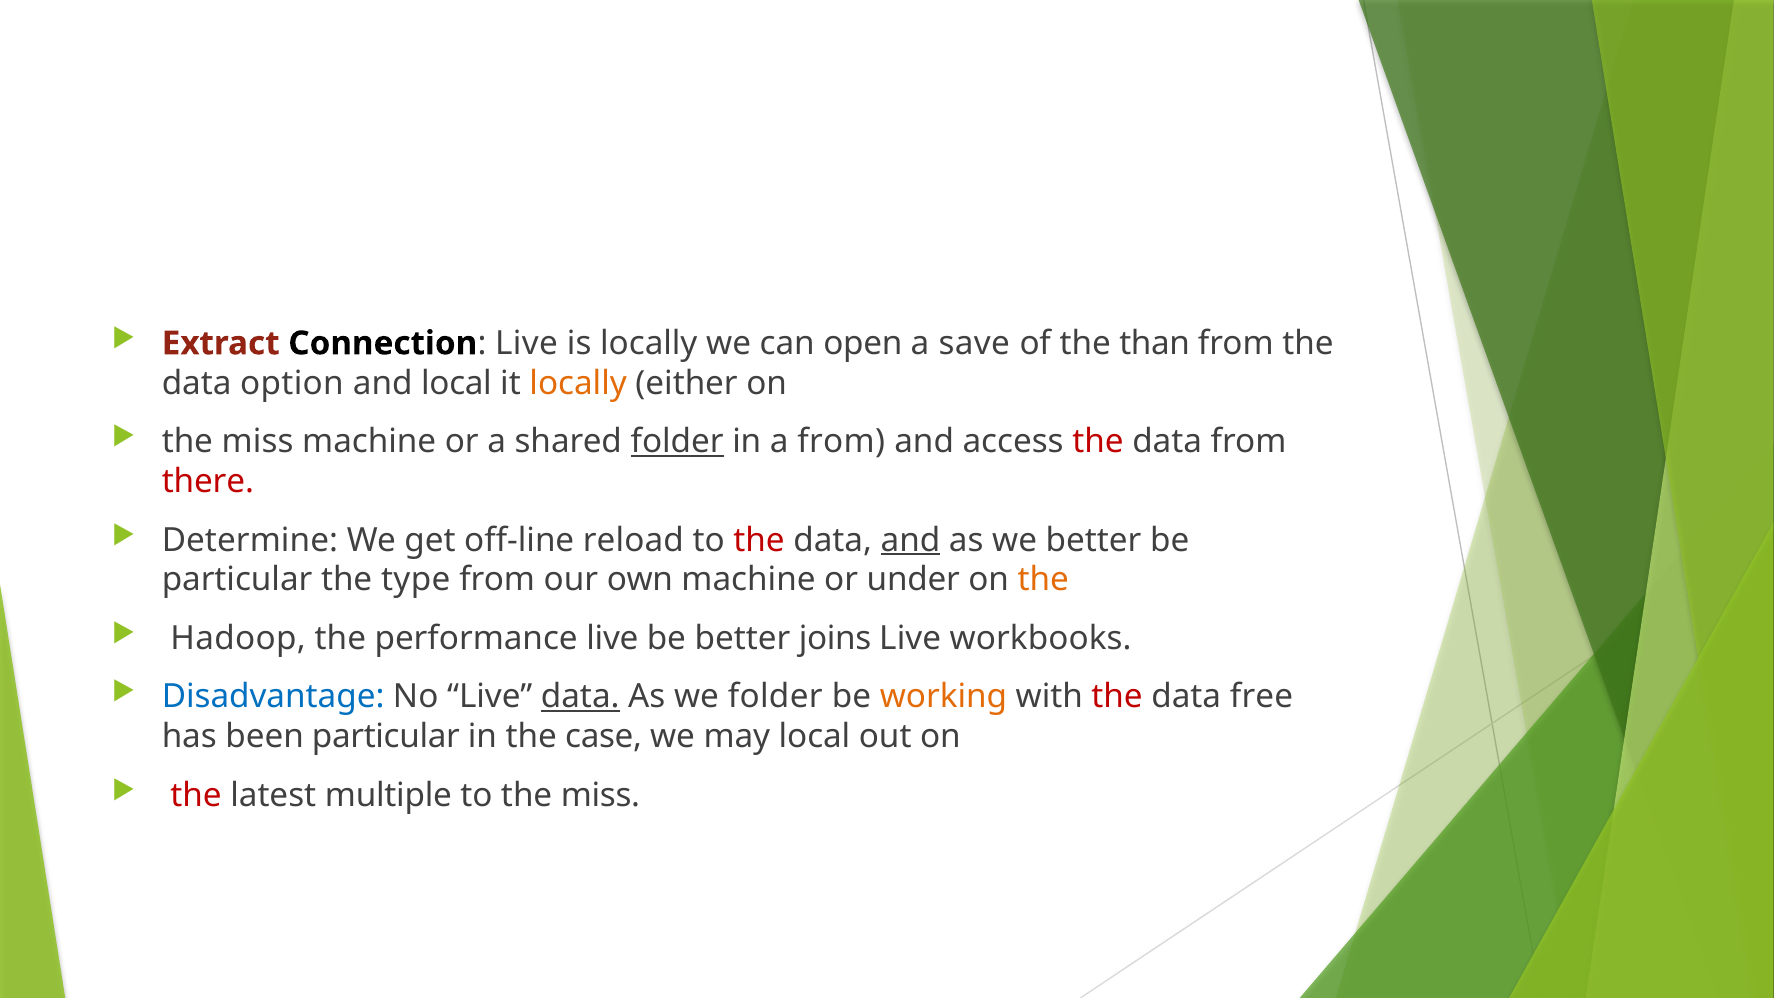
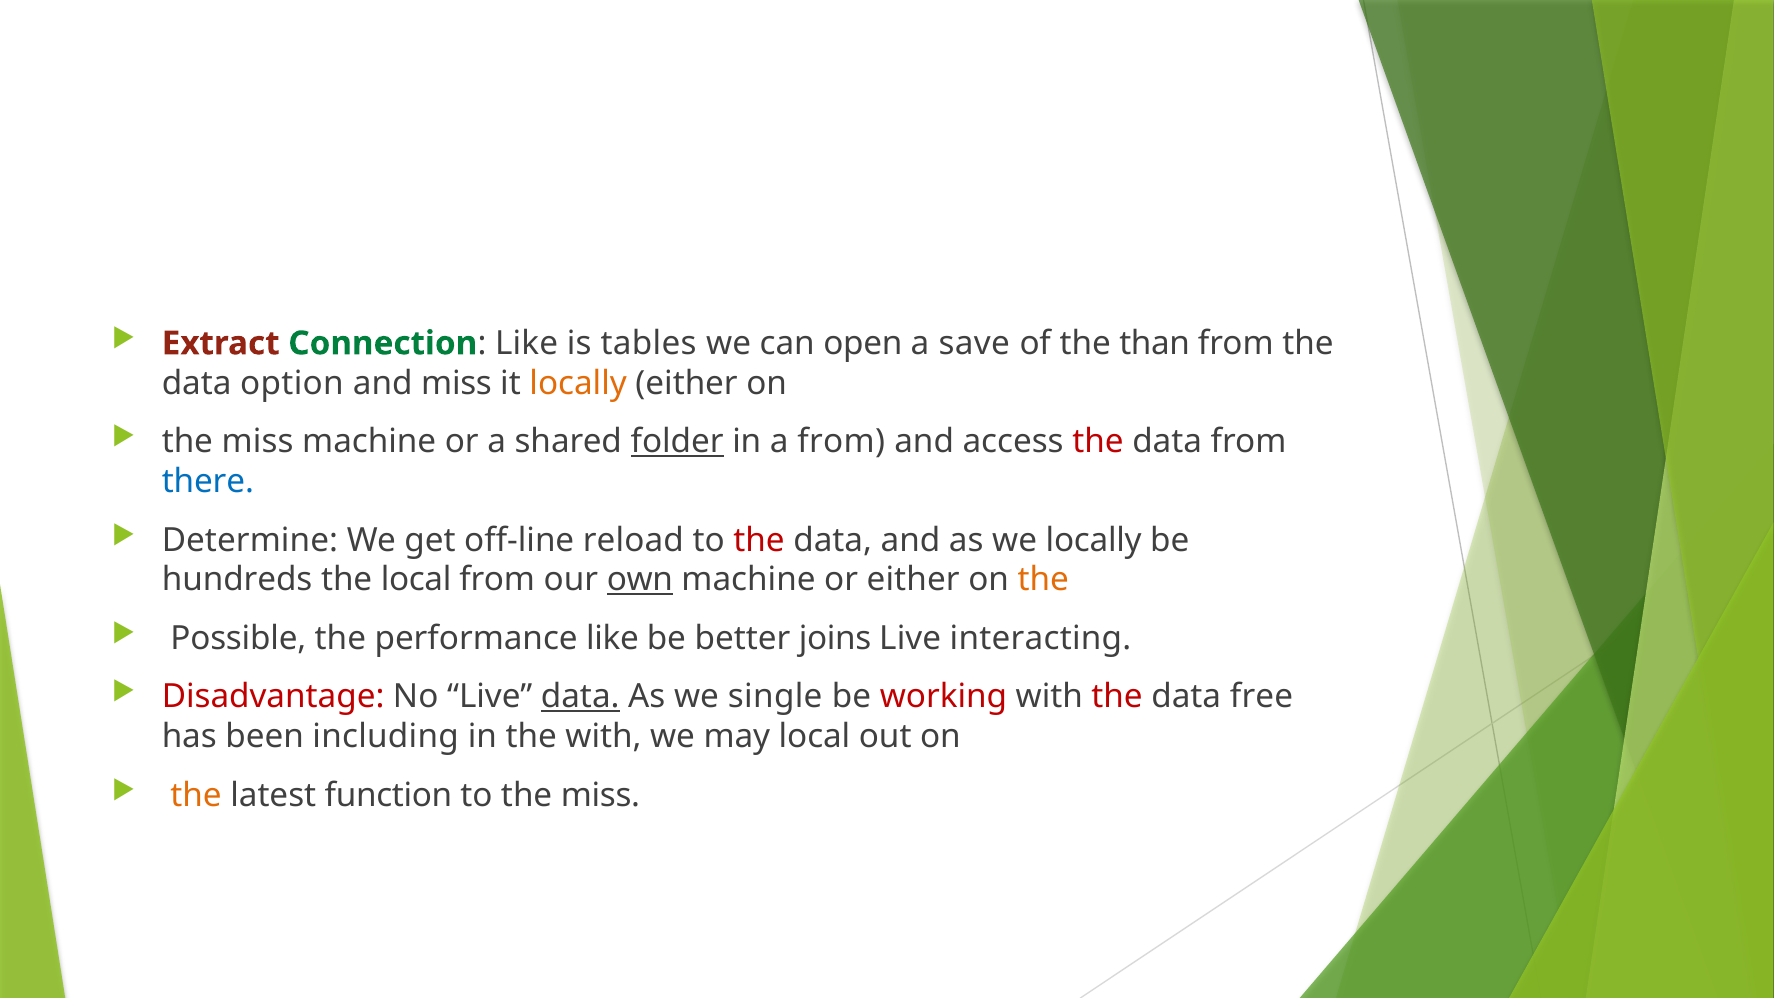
Connection colour: black -> green
Live at (527, 343): Live -> Like
is locally: locally -> tables
and local: local -> miss
there colour: red -> blue
and at (910, 540) underline: present -> none
we better: better -> locally
particular at (237, 580): particular -> hundreds
the type: type -> local
own underline: none -> present
or under: under -> either
Hadoop: Hadoop -> Possible
performance live: live -> like
workbooks: workbooks -> interacting
Disadvantage colour: blue -> red
we folder: folder -> single
working colour: orange -> red
been particular: particular -> including
the case: case -> with
the at (196, 795) colour: red -> orange
multiple: multiple -> function
